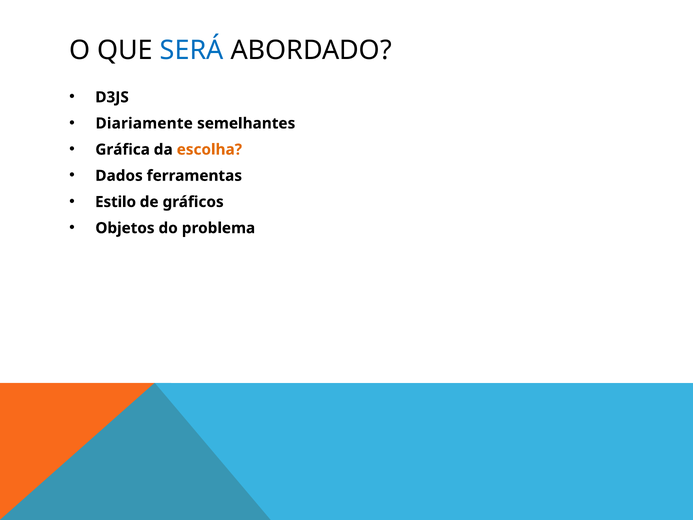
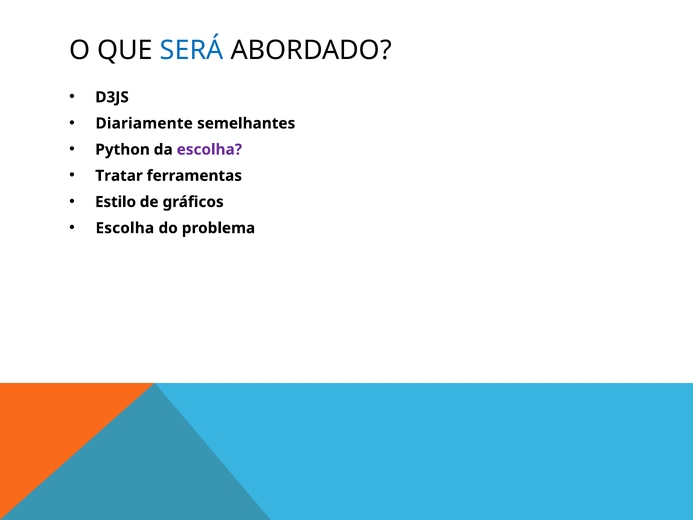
Gráfica: Gráfica -> Python
escolha at (209, 150) colour: orange -> purple
Dados: Dados -> Tratar
Objetos at (125, 228): Objetos -> Escolha
